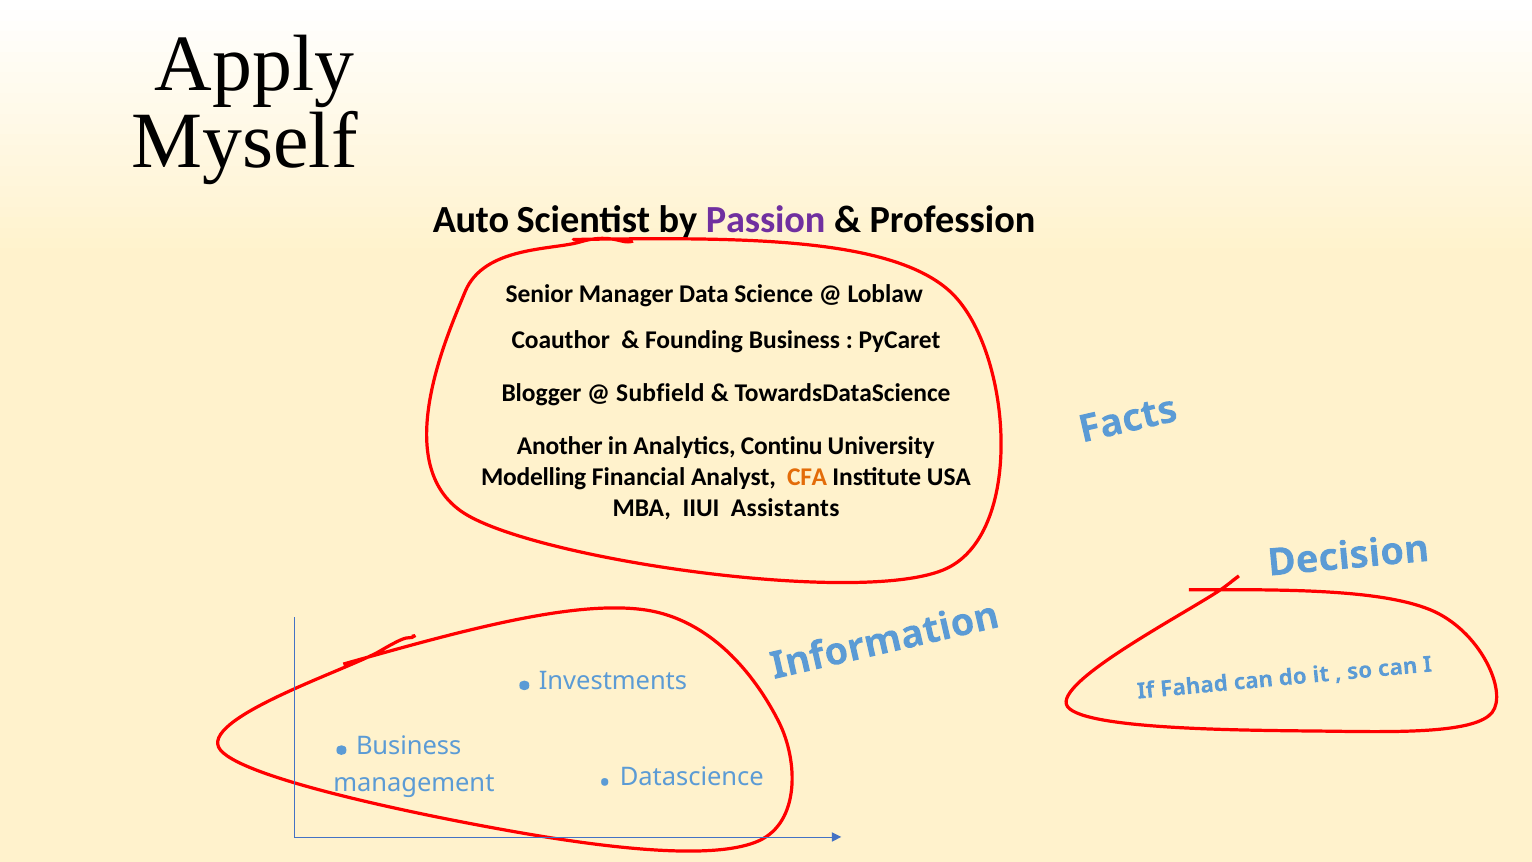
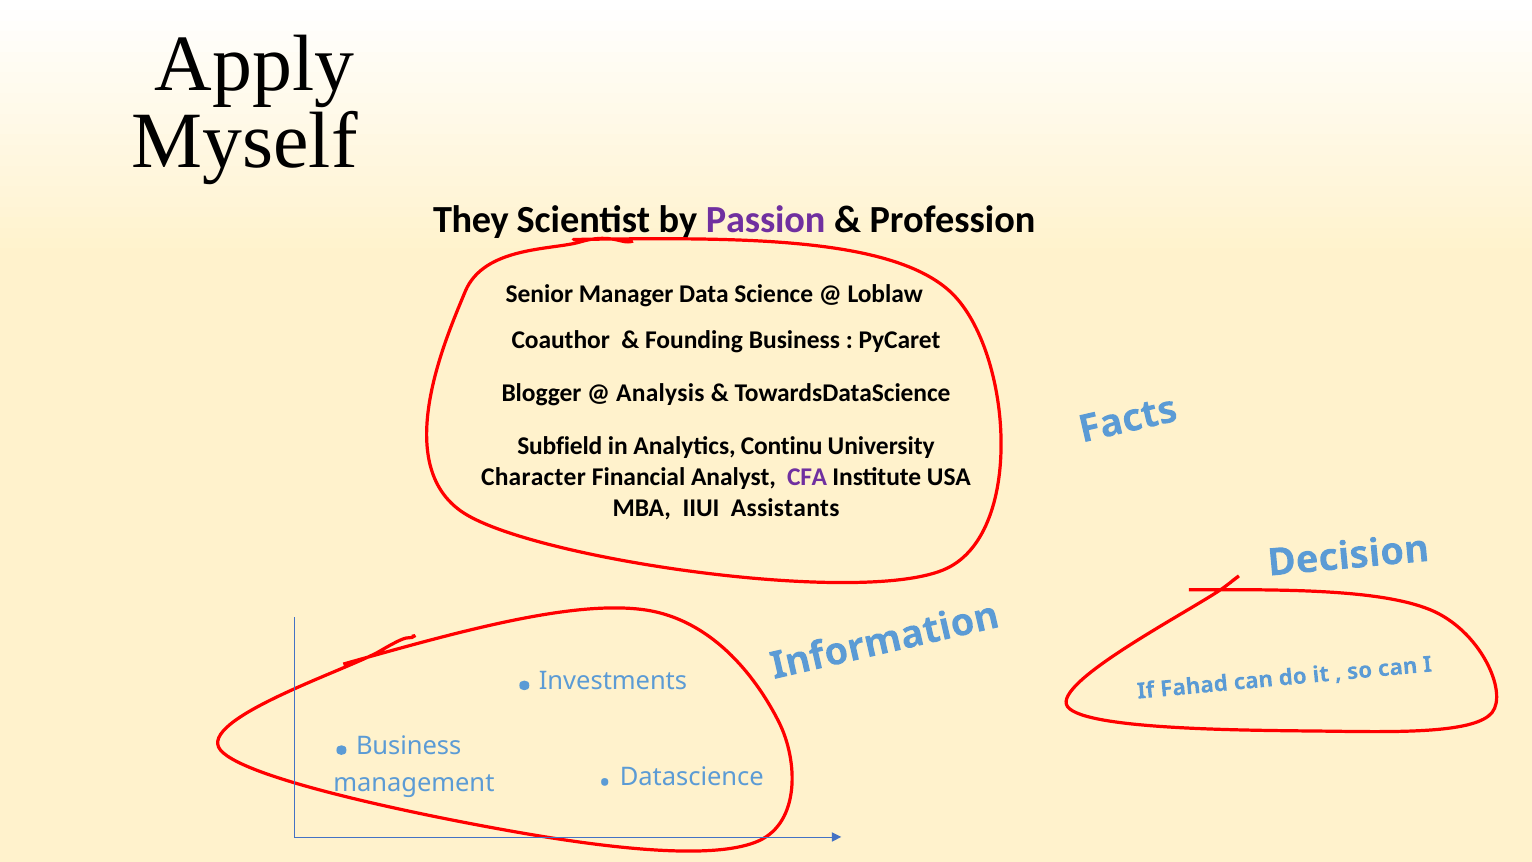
Auto: Auto -> They
Subfield: Subfield -> Analysis
Another: Another -> Subfield
Modelling: Modelling -> Character
CFA colour: orange -> purple
